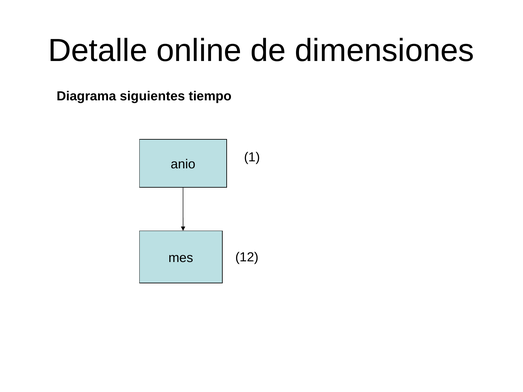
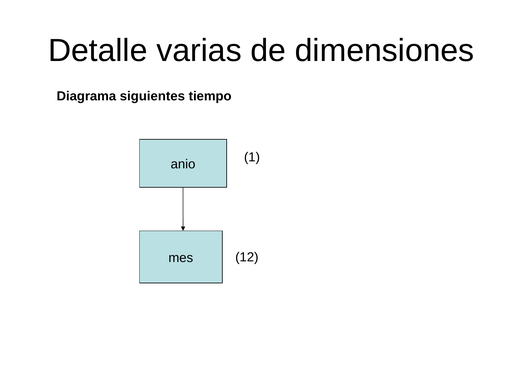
online: online -> varias
